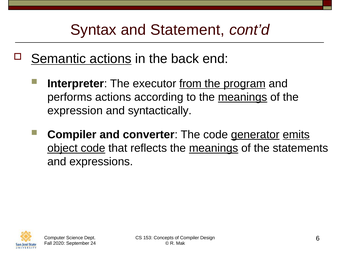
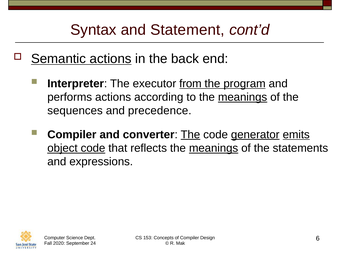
expression: expression -> sequences
syntactically: syntactically -> precedence
The at (190, 135) underline: none -> present
